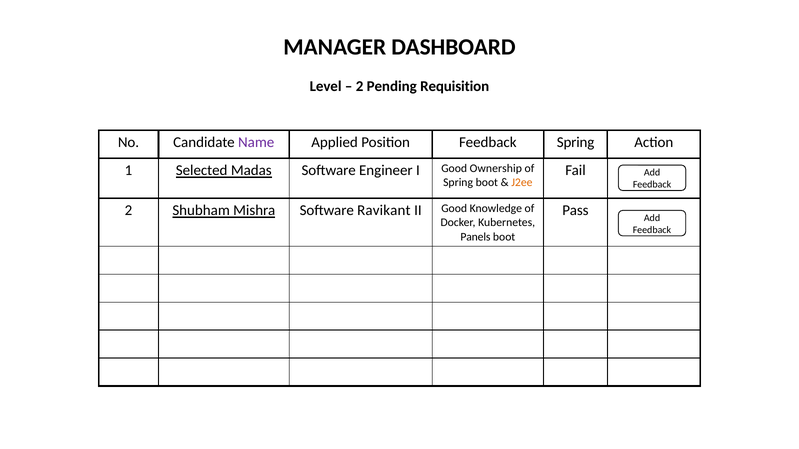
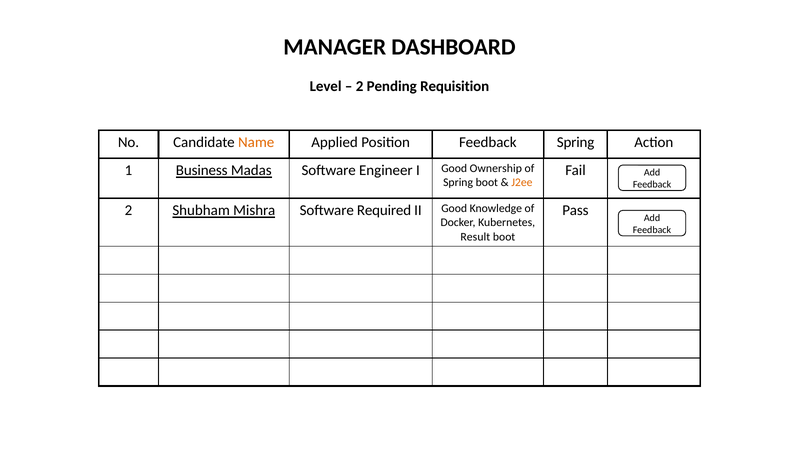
Name colour: purple -> orange
Selected: Selected -> Business
Ravikant: Ravikant -> Required
Panels: Panels -> Result
